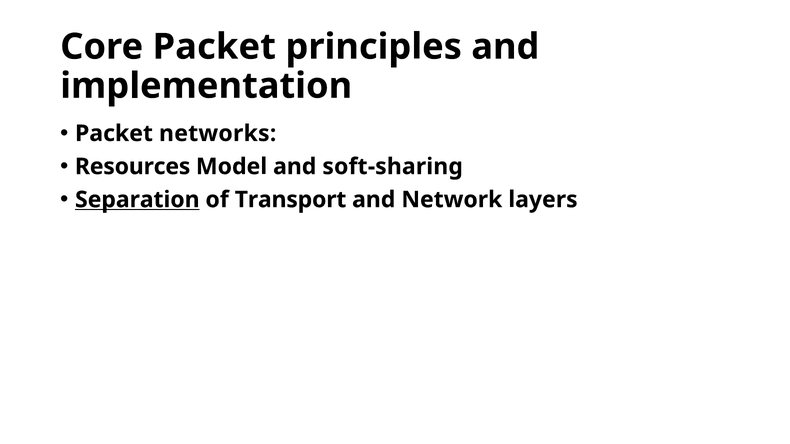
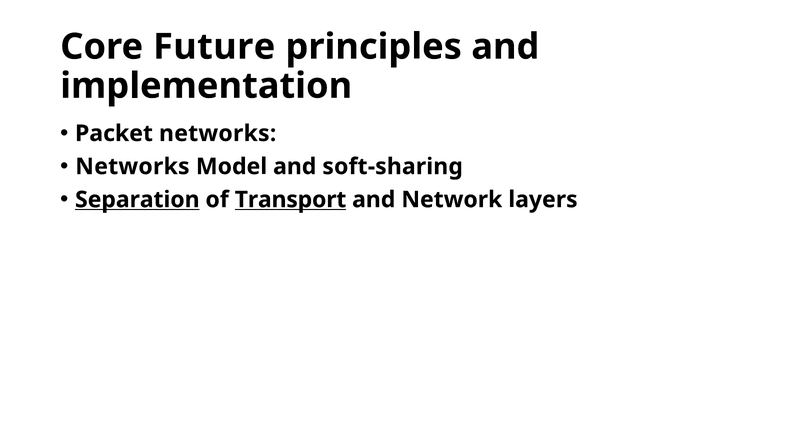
Core Packet: Packet -> Future
Resources at (133, 167): Resources -> Networks
Transport underline: none -> present
